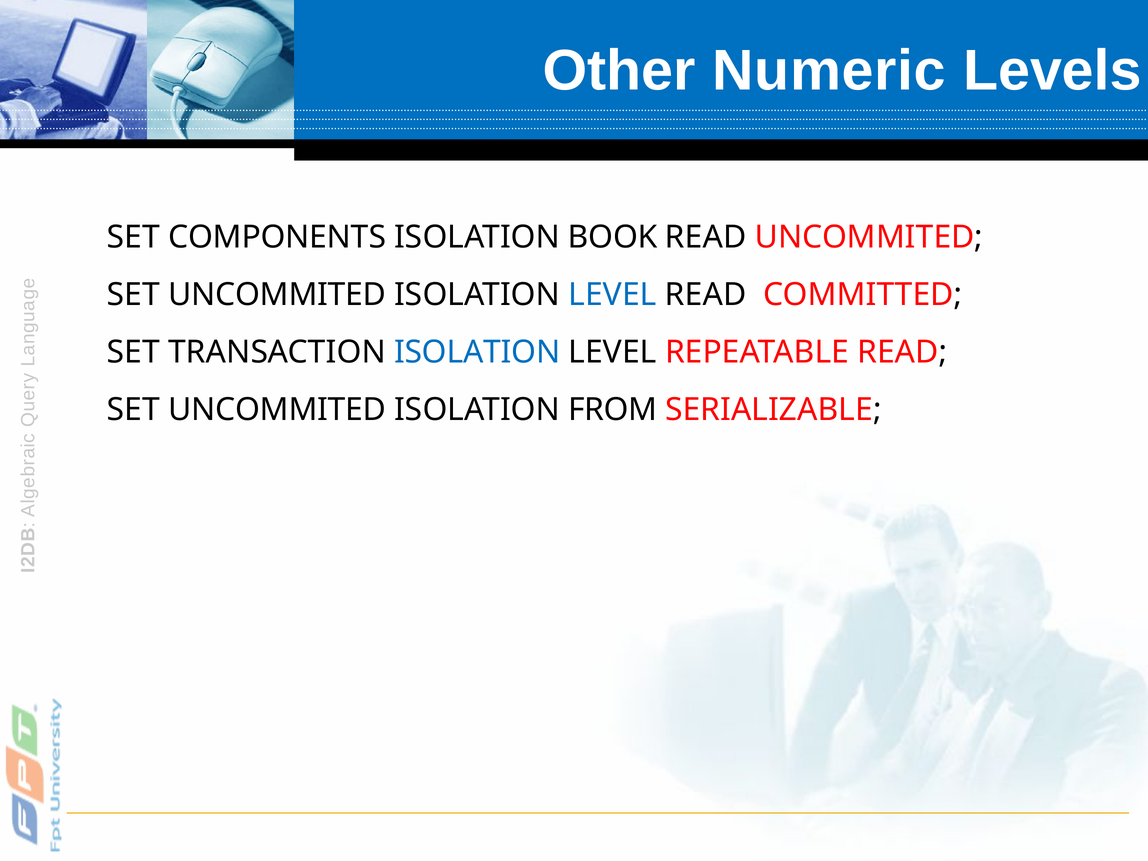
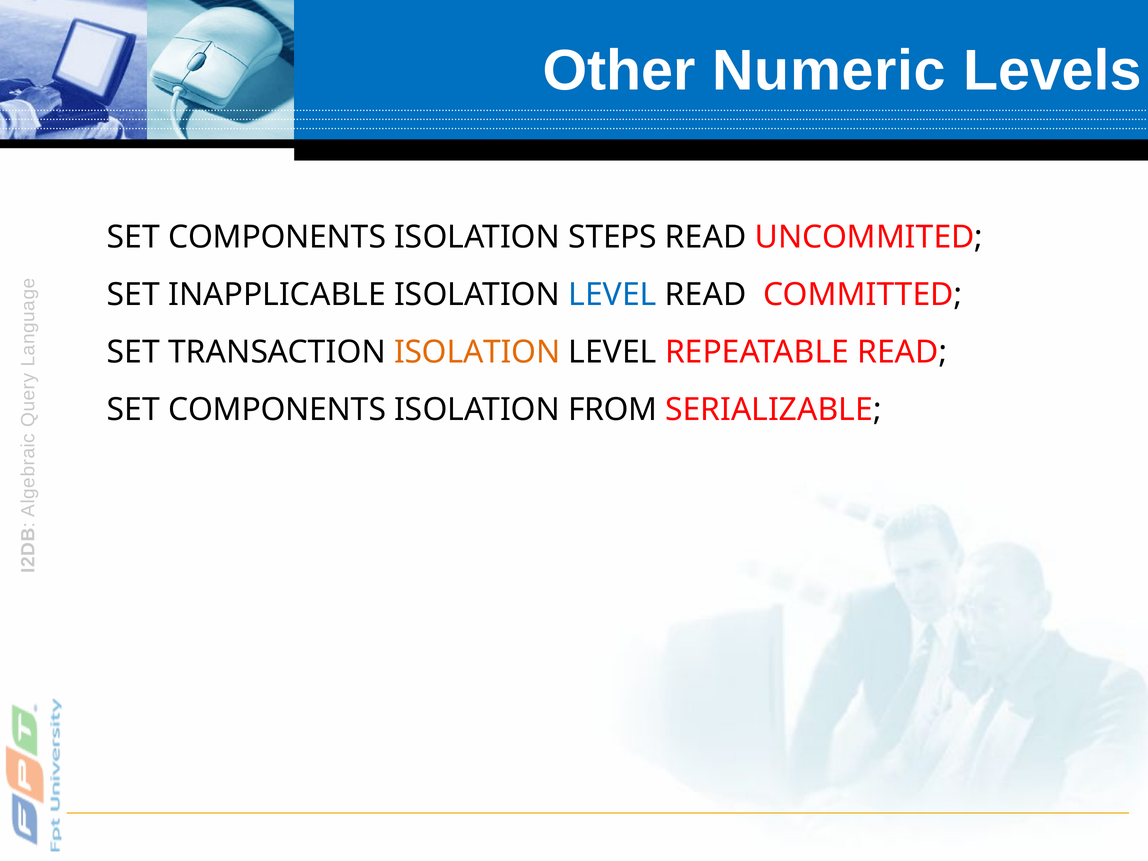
BOOK: BOOK -> STEPS
UNCOMMITED at (277, 295): UNCOMMITED -> INAPPLICABLE
ISOLATION at (477, 352) colour: blue -> orange
UNCOMMITED at (277, 410): UNCOMMITED -> COMPONENTS
